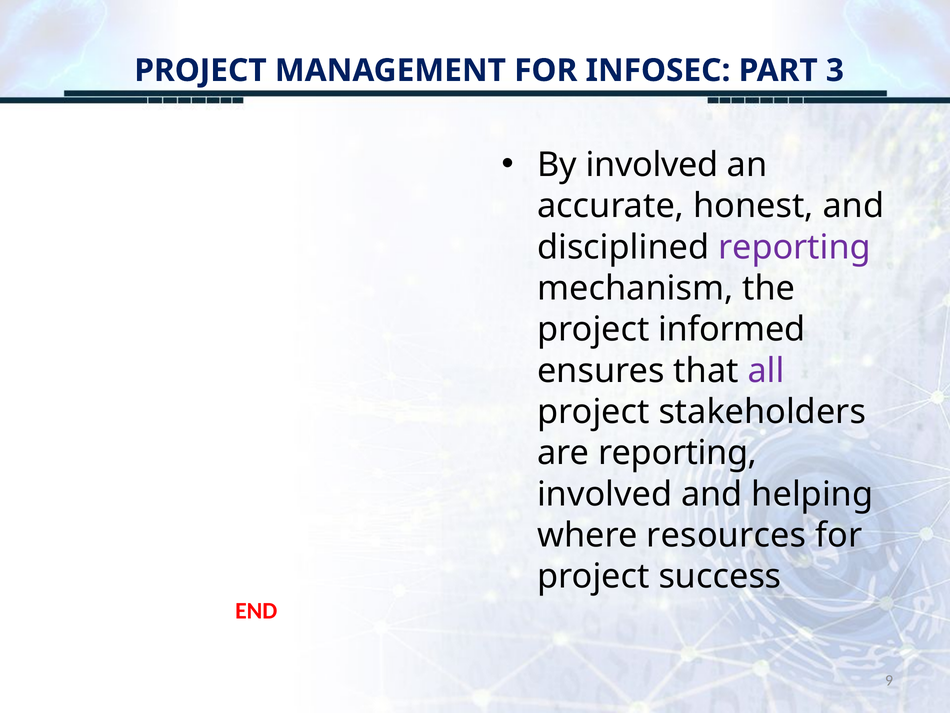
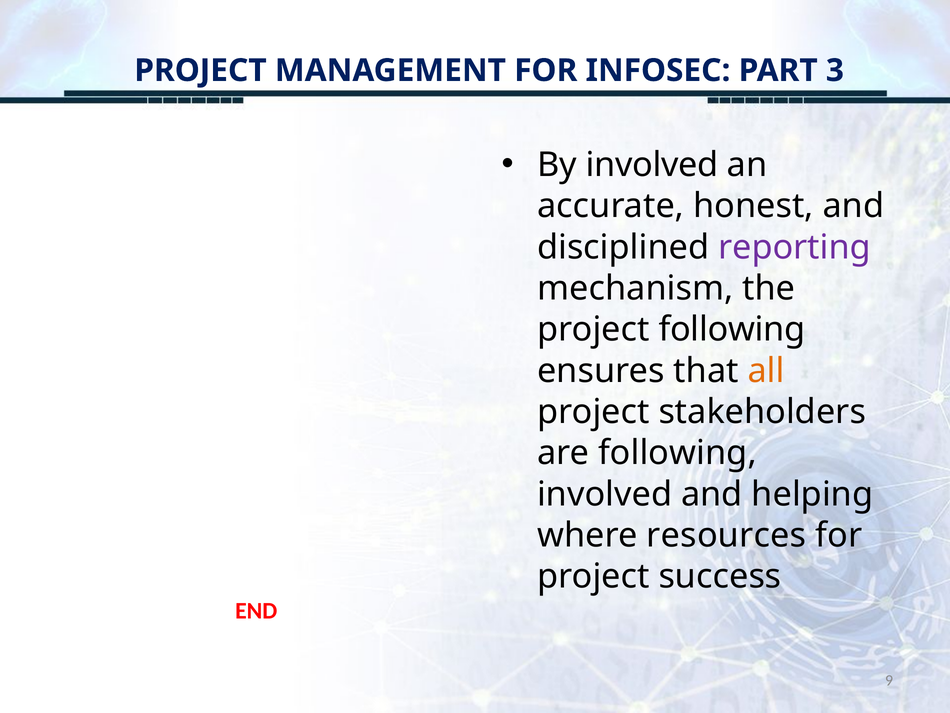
project informed: informed -> following
all colour: purple -> orange
are reporting: reporting -> following
